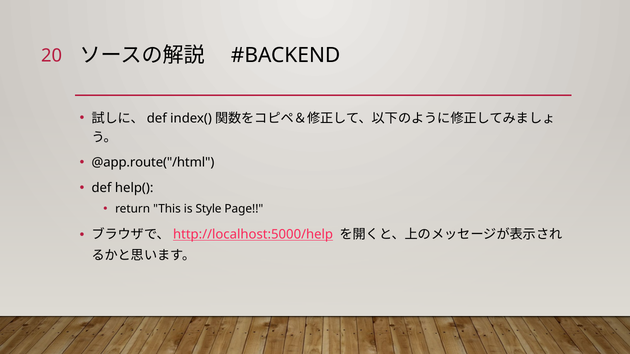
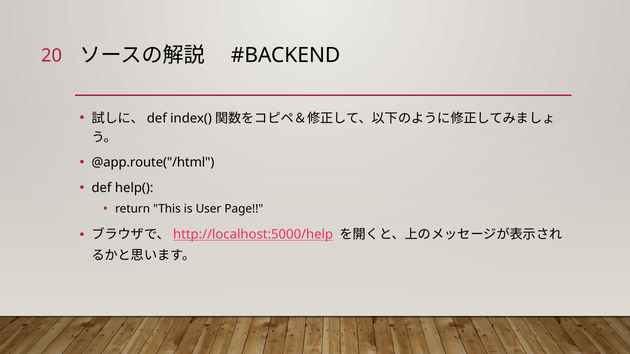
Style: Style -> User
